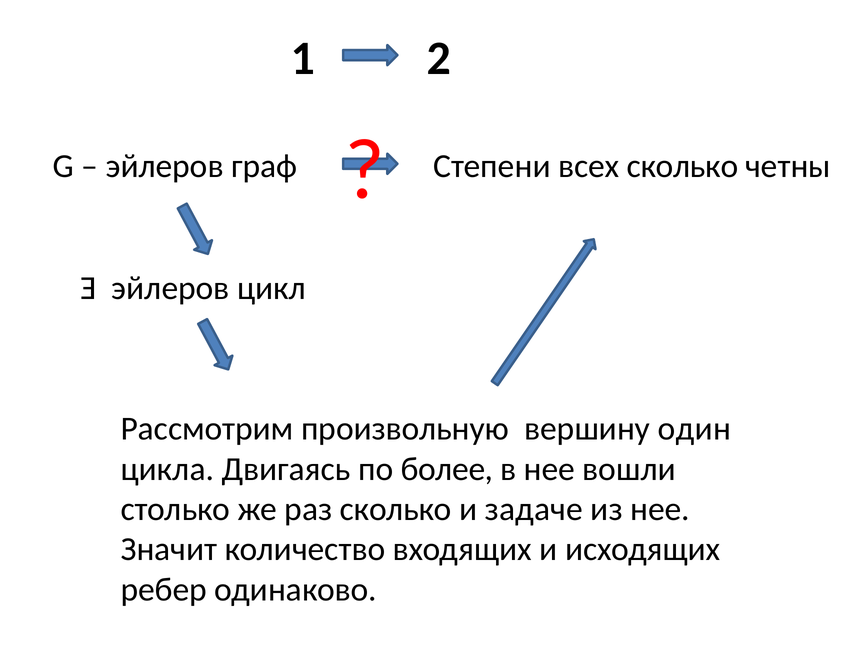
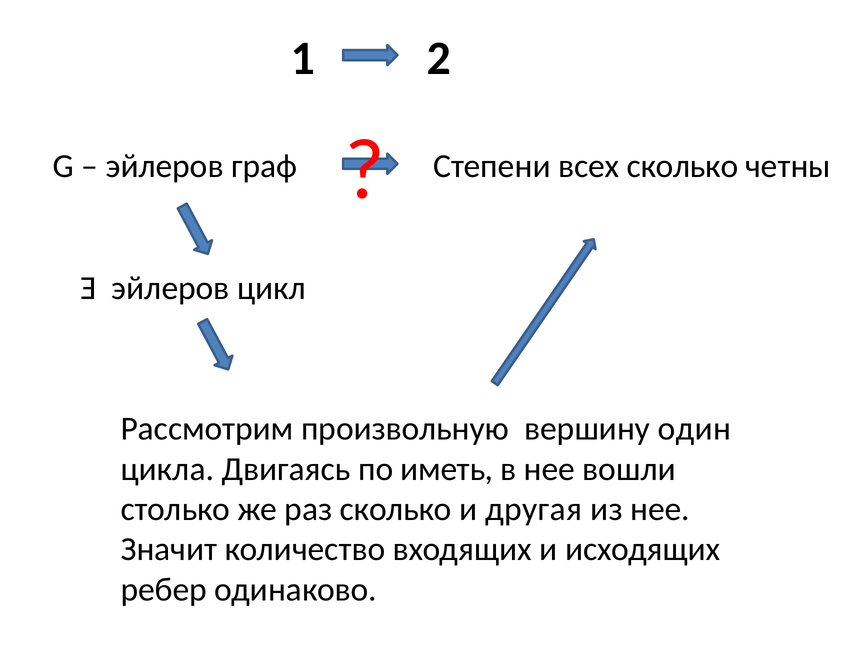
более: более -> иметь
задаче: задаче -> другая
